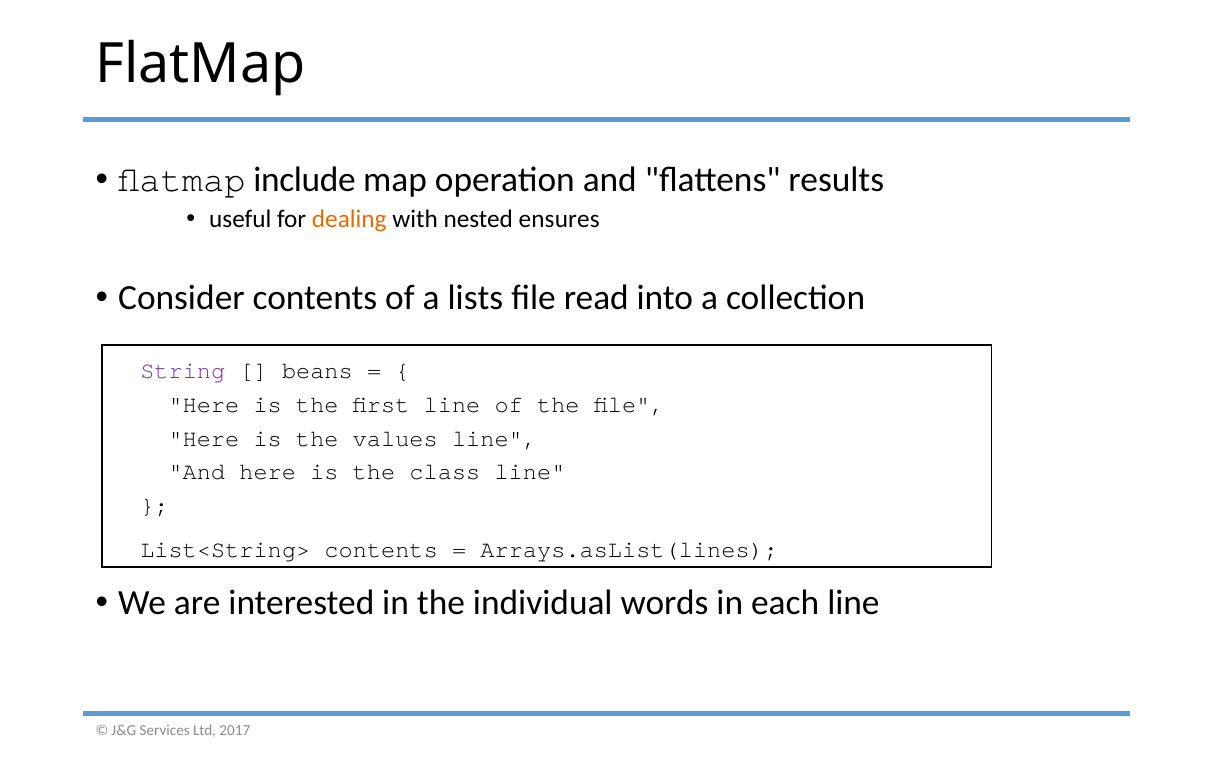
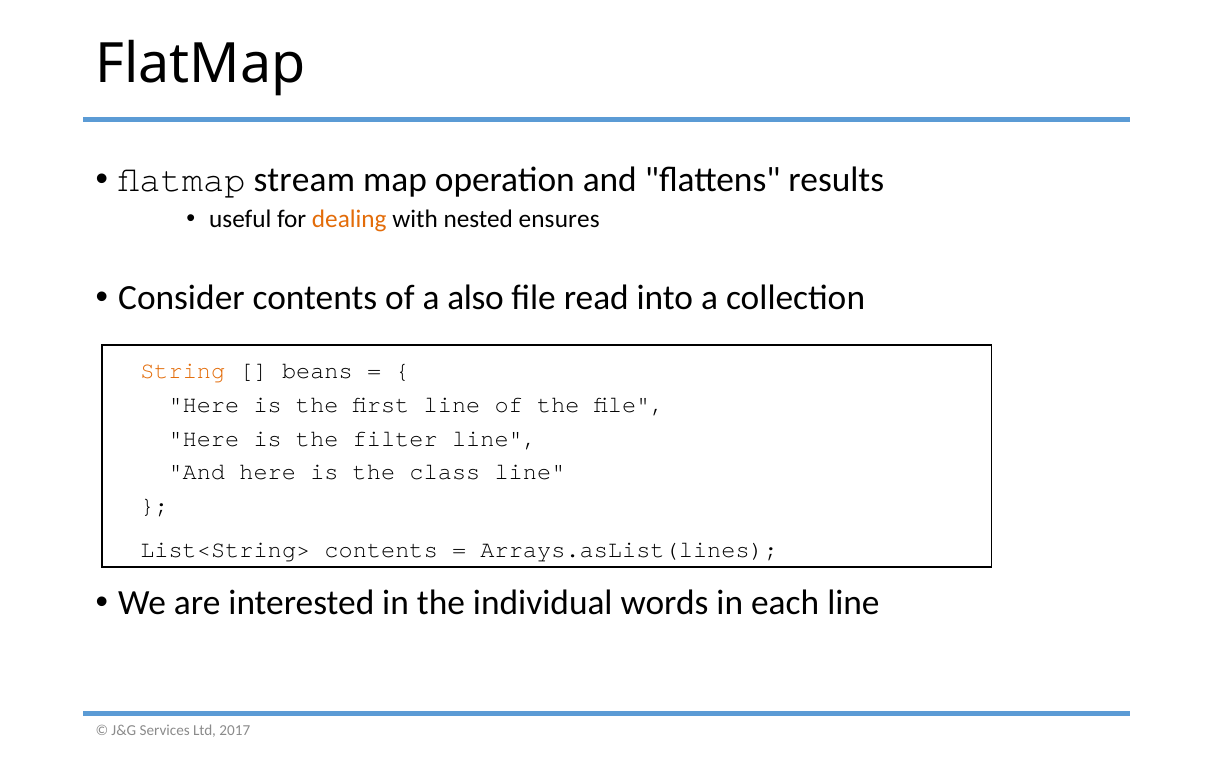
include: include -> stream
lists: lists -> also
String colour: purple -> orange
values: values -> filter
